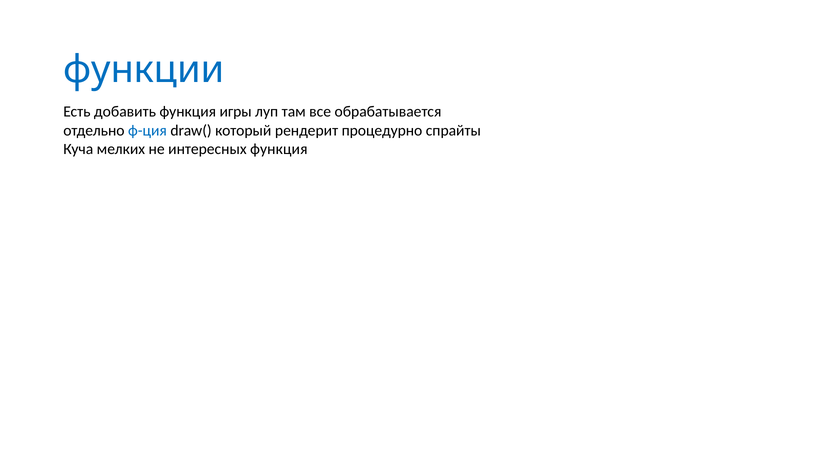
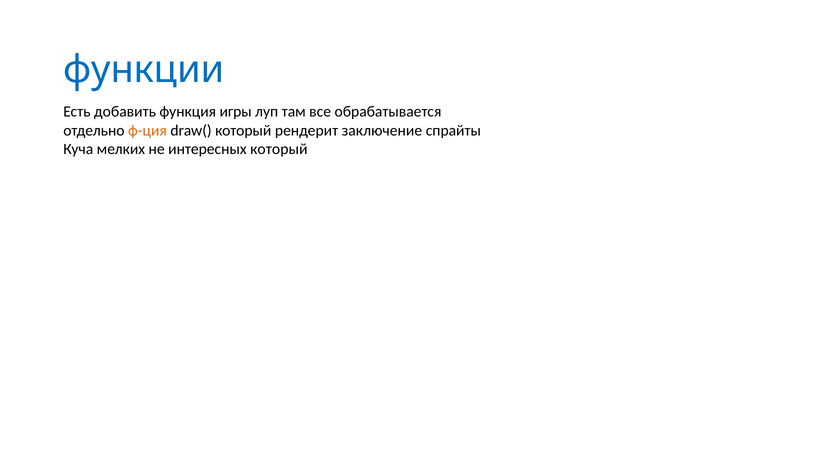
ф-ция colour: blue -> orange
процедурно: процедурно -> заключение
интересных функция: функция -> который
